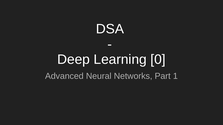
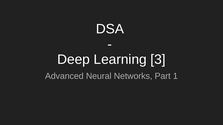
0: 0 -> 3
